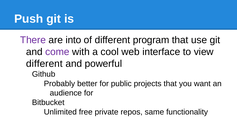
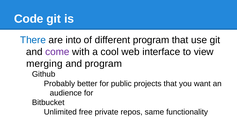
Push: Push -> Code
There colour: purple -> blue
different at (44, 64): different -> merging
and powerful: powerful -> program
